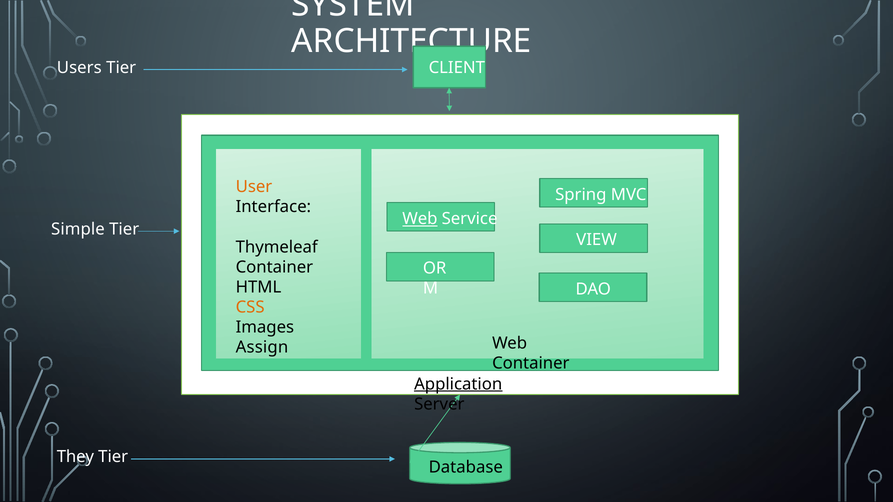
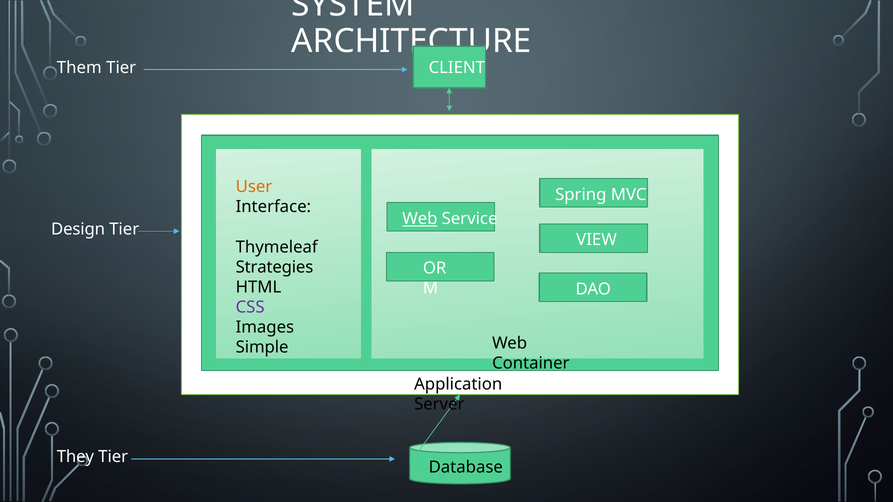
Users: Users -> Them
Simple: Simple -> Design
Container at (274, 267): Container -> Strategies
CSS colour: orange -> purple
Assign: Assign -> Simple
Application underline: present -> none
